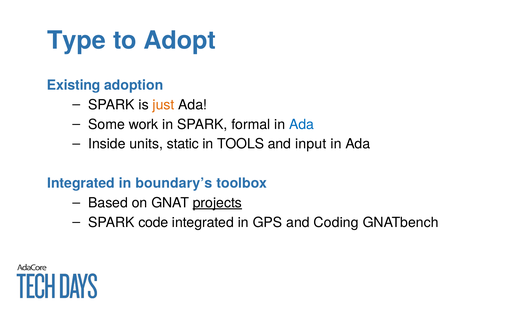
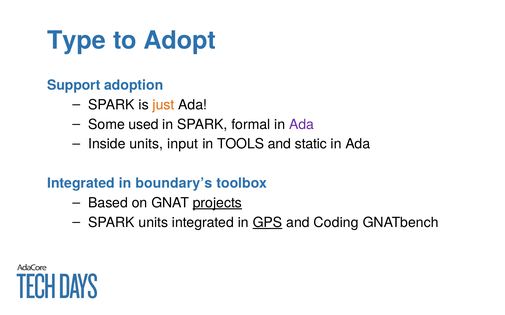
Existing: Existing -> Support
work: work -> used
Ada at (301, 125) colour: blue -> purple
static: static -> input
input: input -> static
SPARK code: code -> units
GPS underline: none -> present
